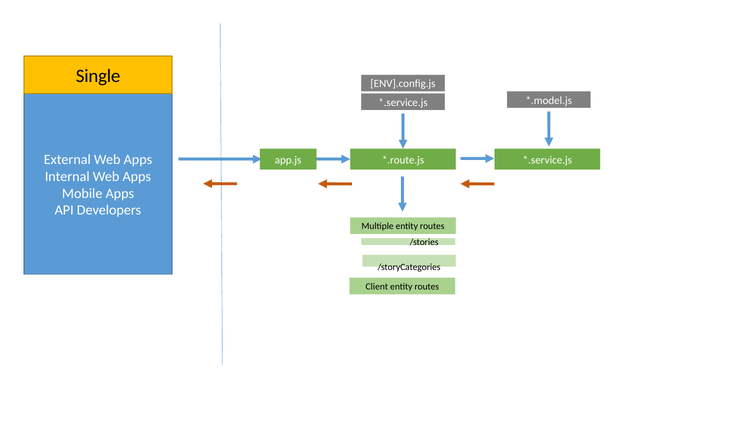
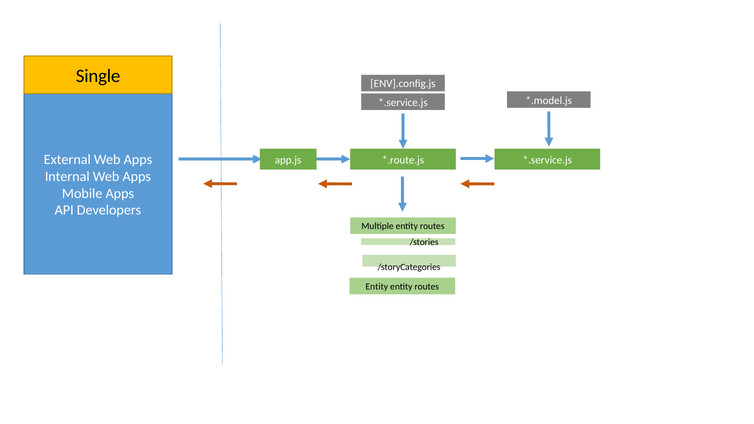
Client at (377, 287): Client -> Entity
